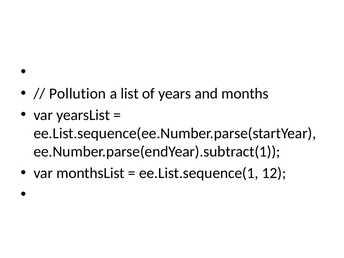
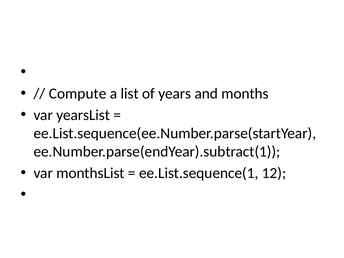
Pollution: Pollution -> Compute
